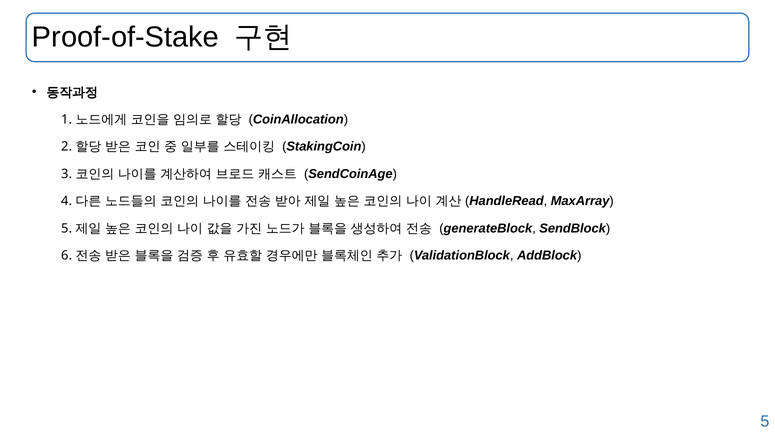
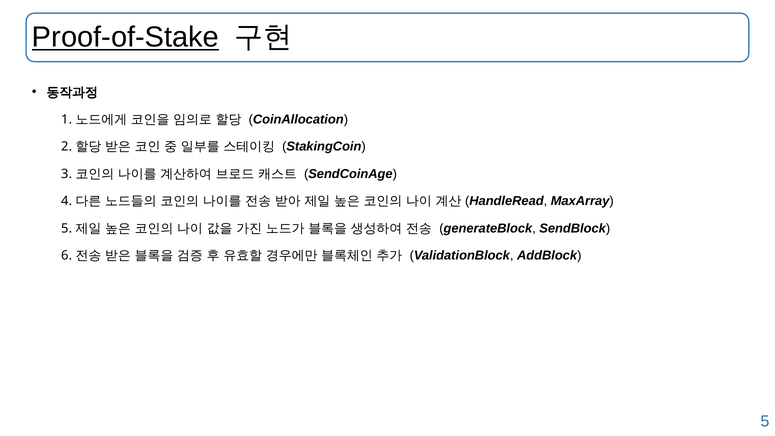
Proof-of-Stake underline: none -> present
